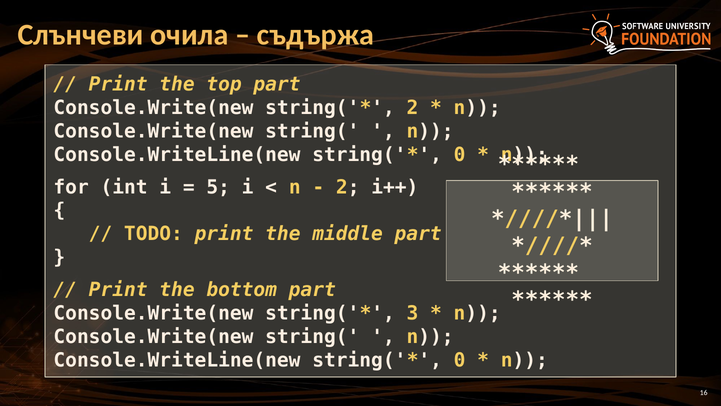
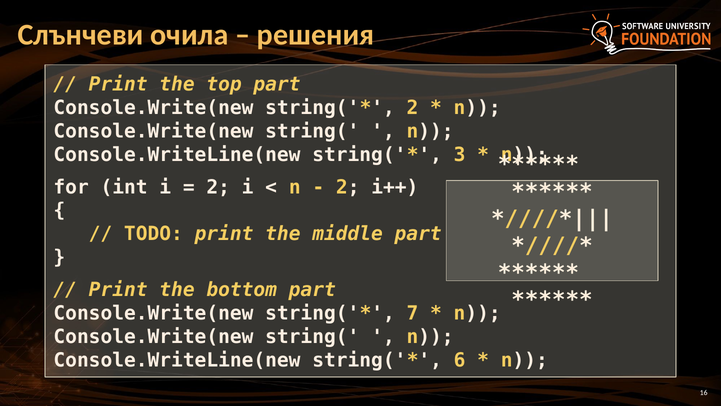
съдържа: съдържа -> решения
0 at (460, 155): 0 -> 3
5 at (218, 187): 5 -> 2
3: 3 -> 7
0 at (460, 360): 0 -> 6
